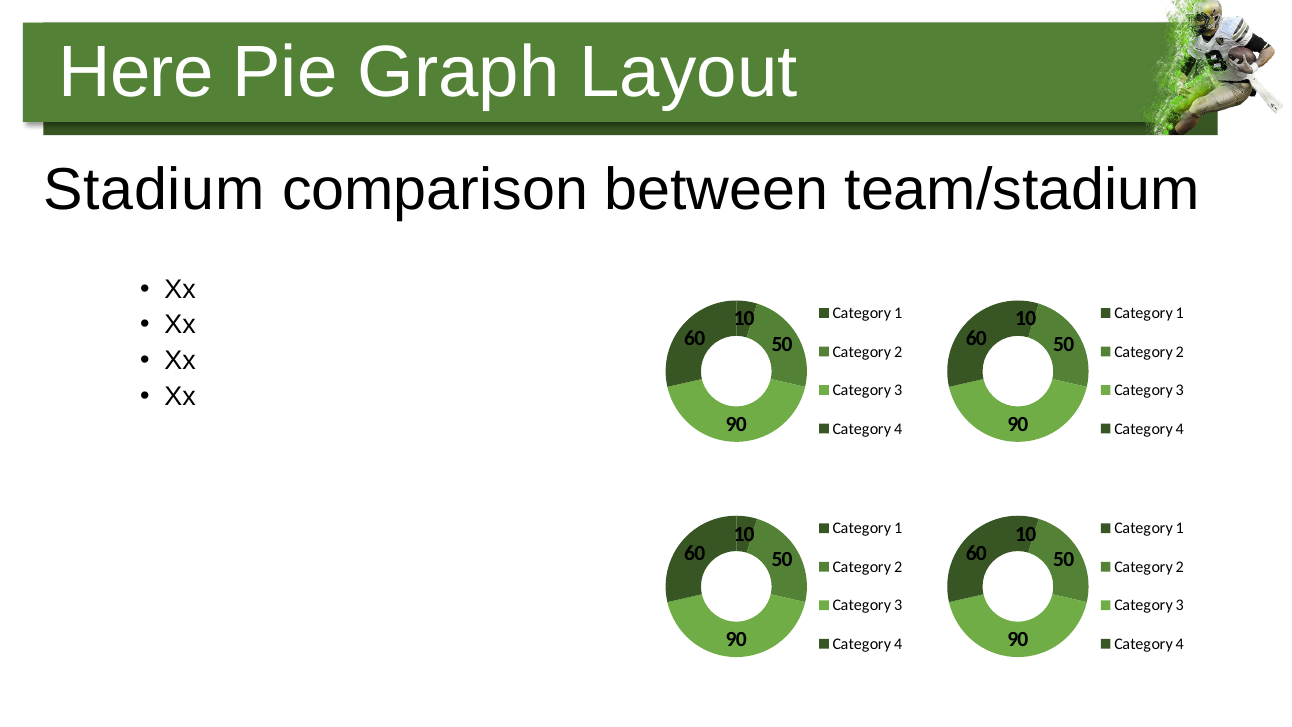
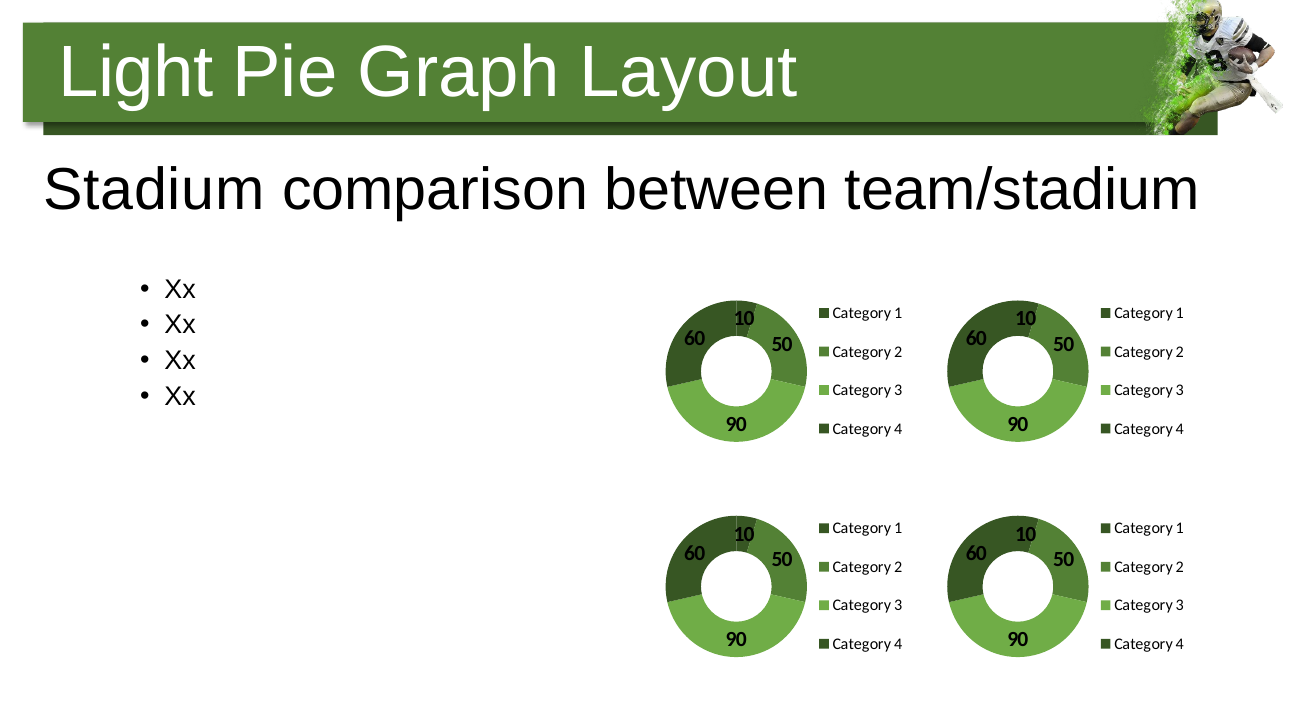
Here: Here -> Light
